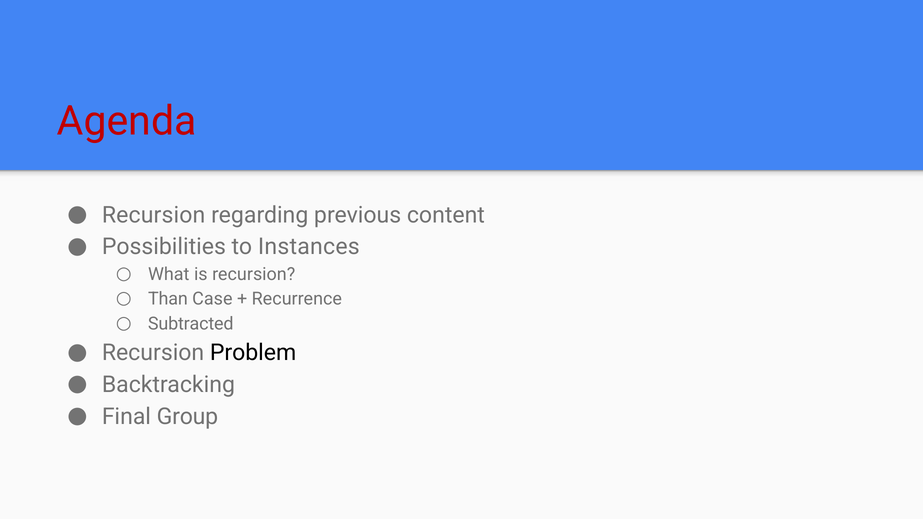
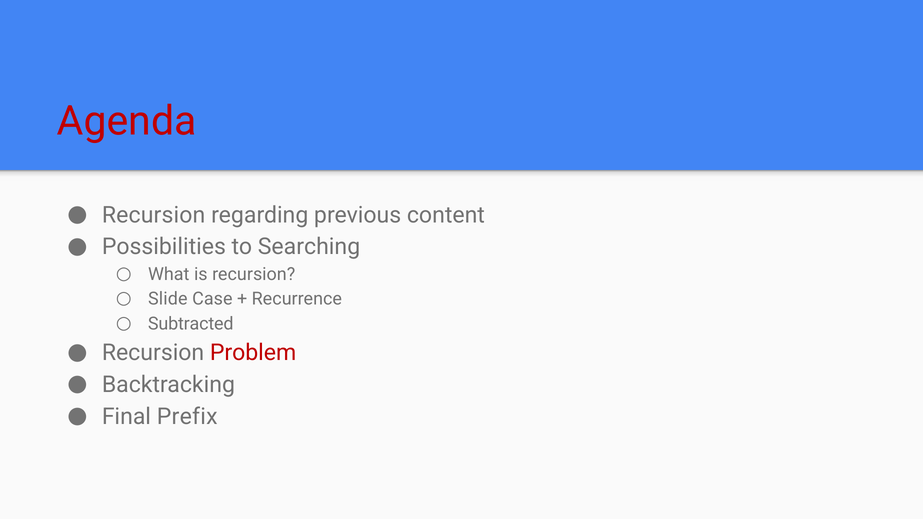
Instances: Instances -> Searching
Than: Than -> Slide
Problem colour: black -> red
Group: Group -> Prefix
